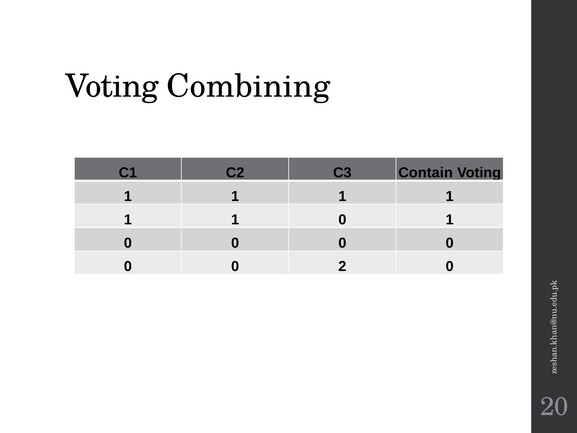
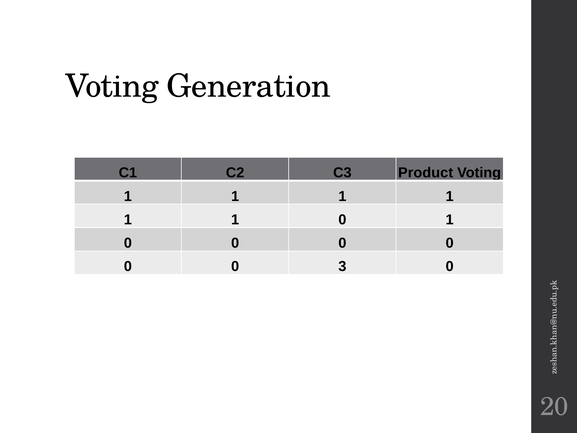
Combining: Combining -> Generation
Contain: Contain -> Product
2: 2 -> 3
